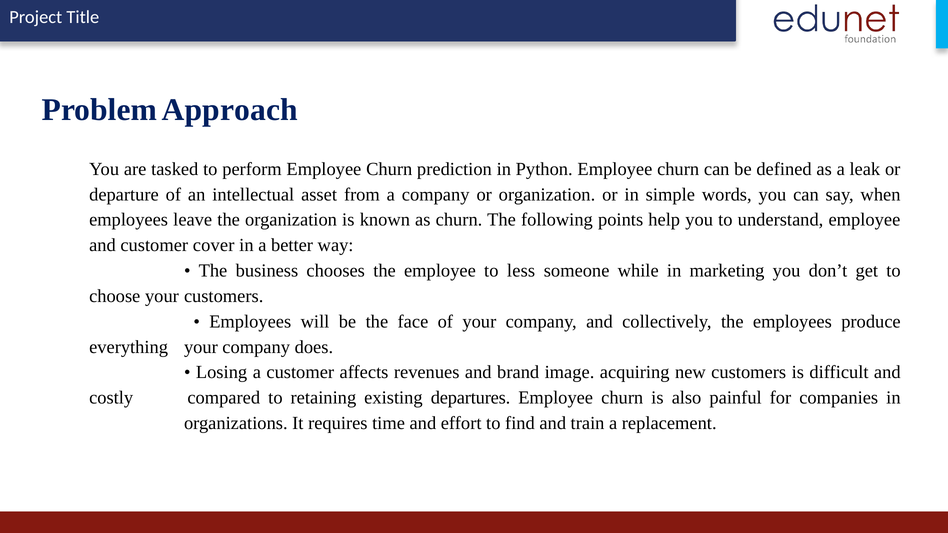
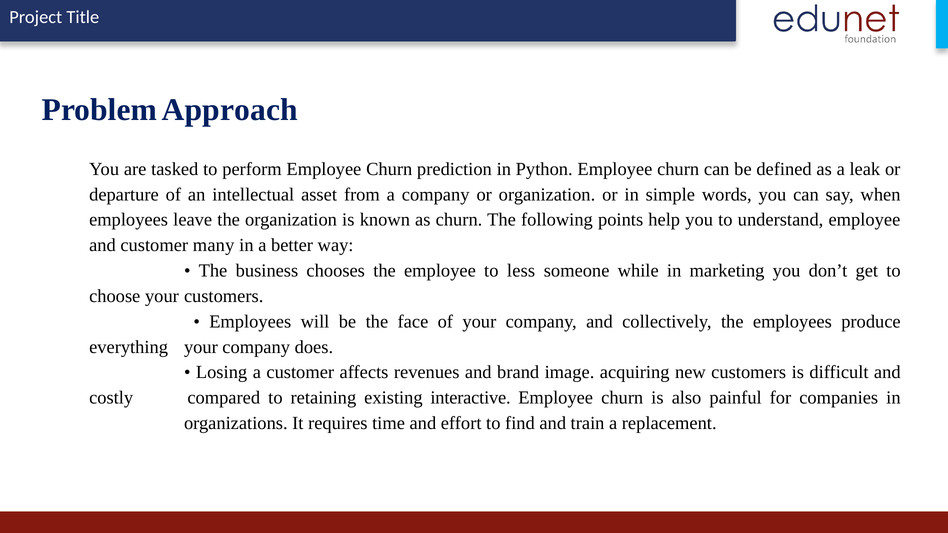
cover: cover -> many
departures: departures -> interactive
